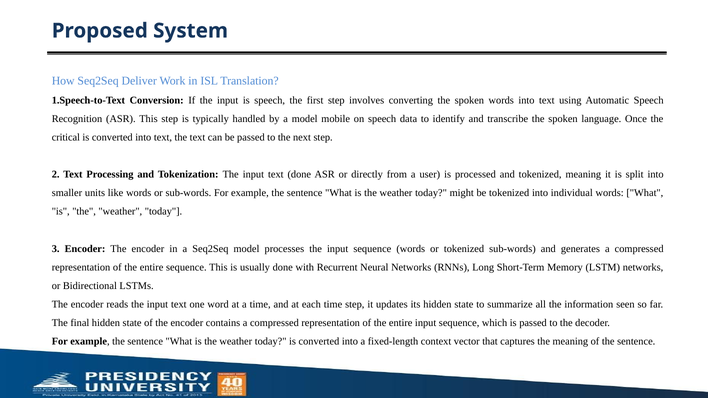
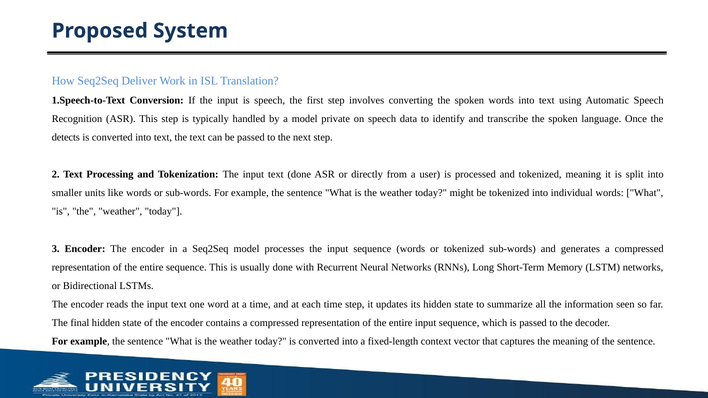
mobile: mobile -> private
critical: critical -> detects
